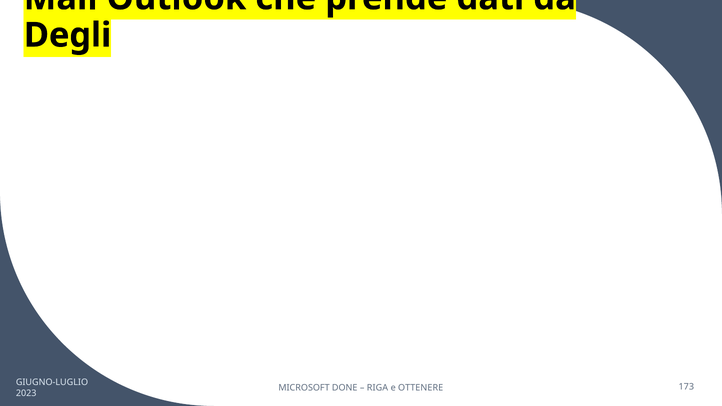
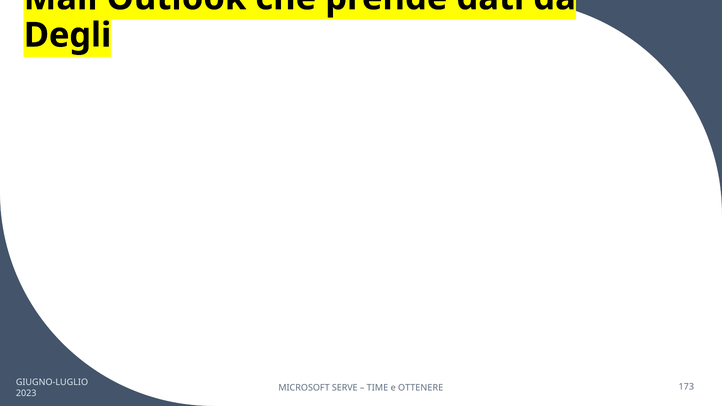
DONE: DONE -> SERVE
RIGA: RIGA -> TIME
